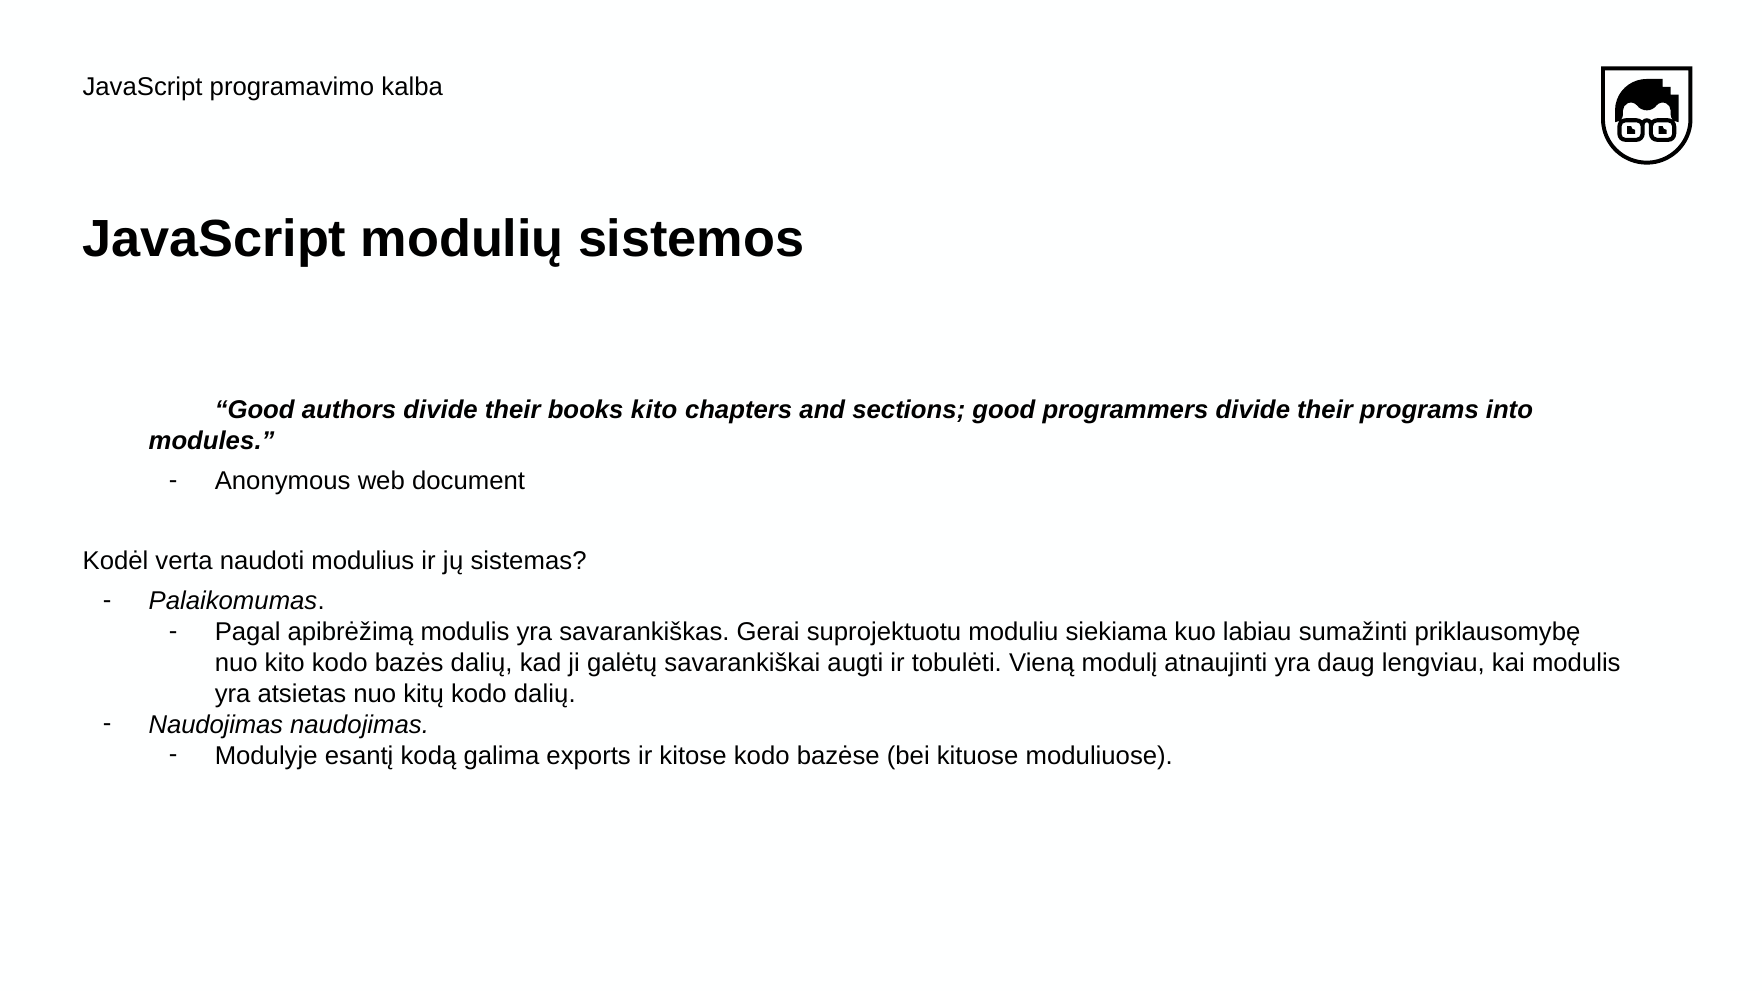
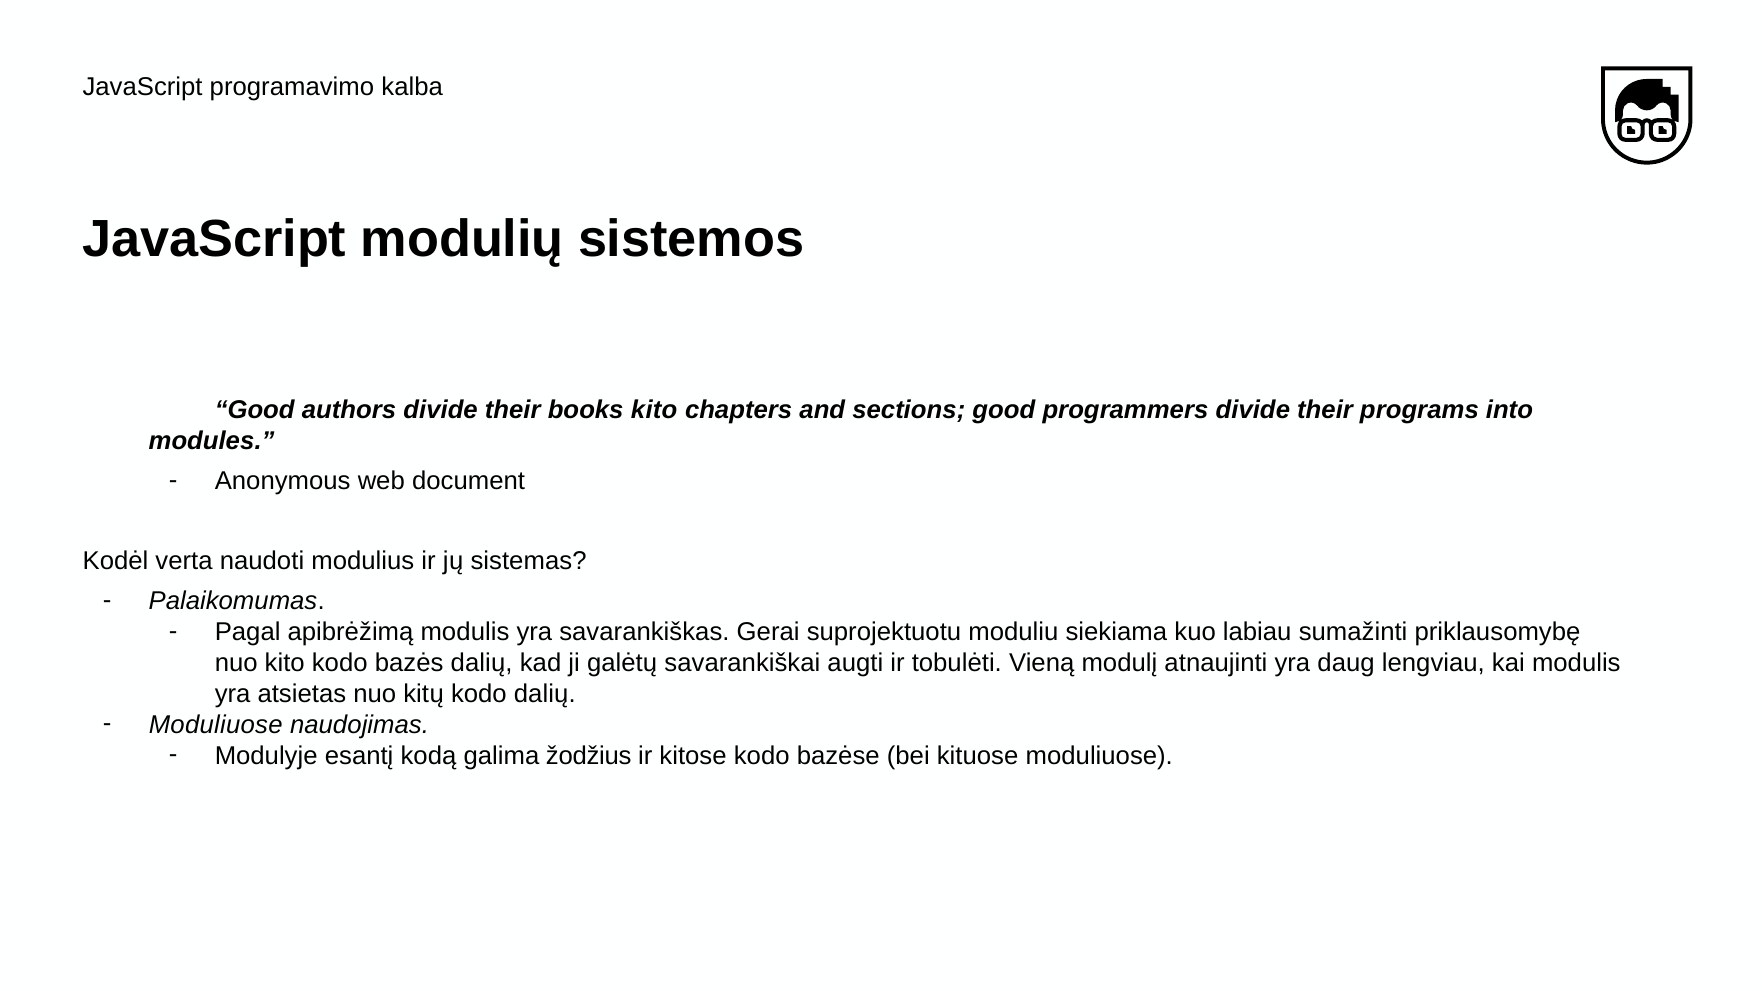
Naudojimas at (216, 725): Naudojimas -> Moduliuose
exports: exports -> žodžius
